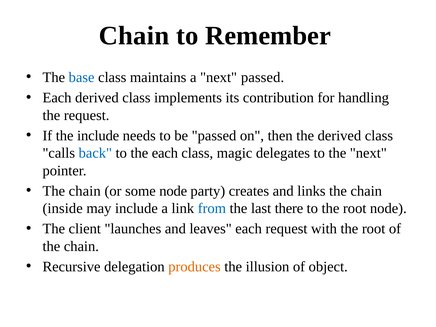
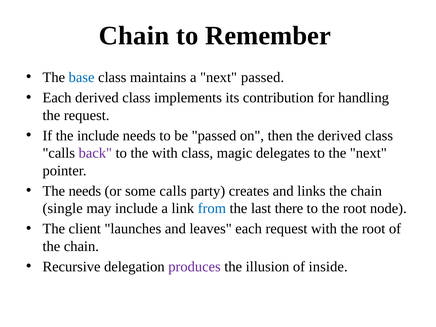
back colour: blue -> purple
the each: each -> with
chain at (85, 191): chain -> needs
some node: node -> calls
inside: inside -> single
produces colour: orange -> purple
object: object -> inside
